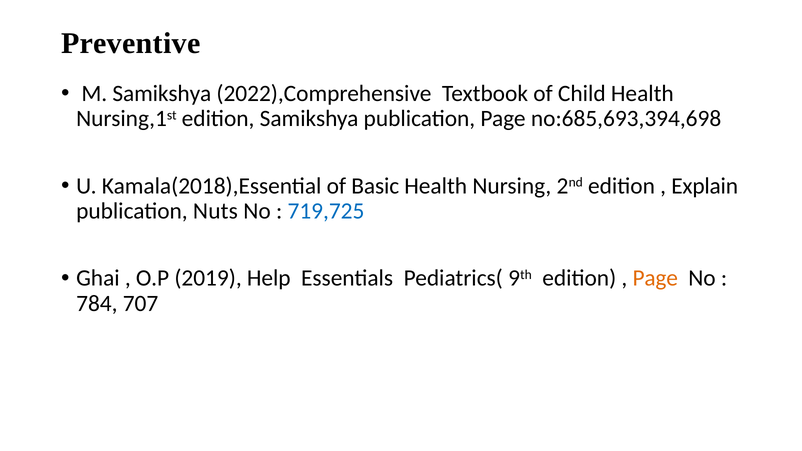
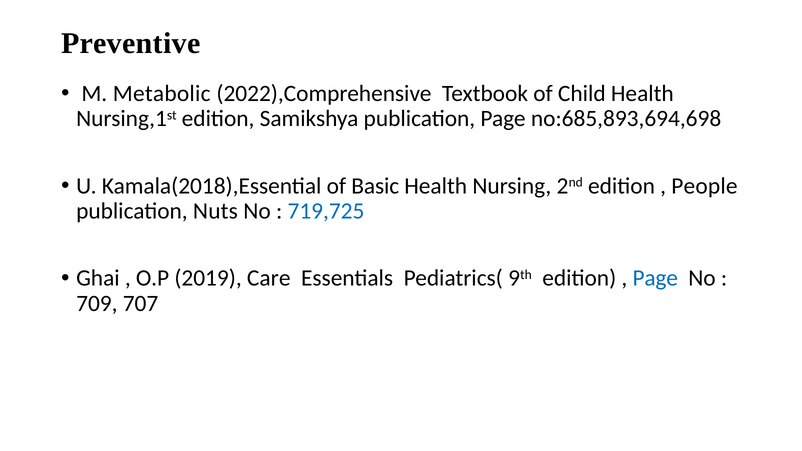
M Samikshya: Samikshya -> Metabolic
no:685,693,394,698: no:685,693,394,698 -> no:685,893,694,698
Explain: Explain -> People
Help: Help -> Care
Page at (655, 278) colour: orange -> blue
784: 784 -> 709
